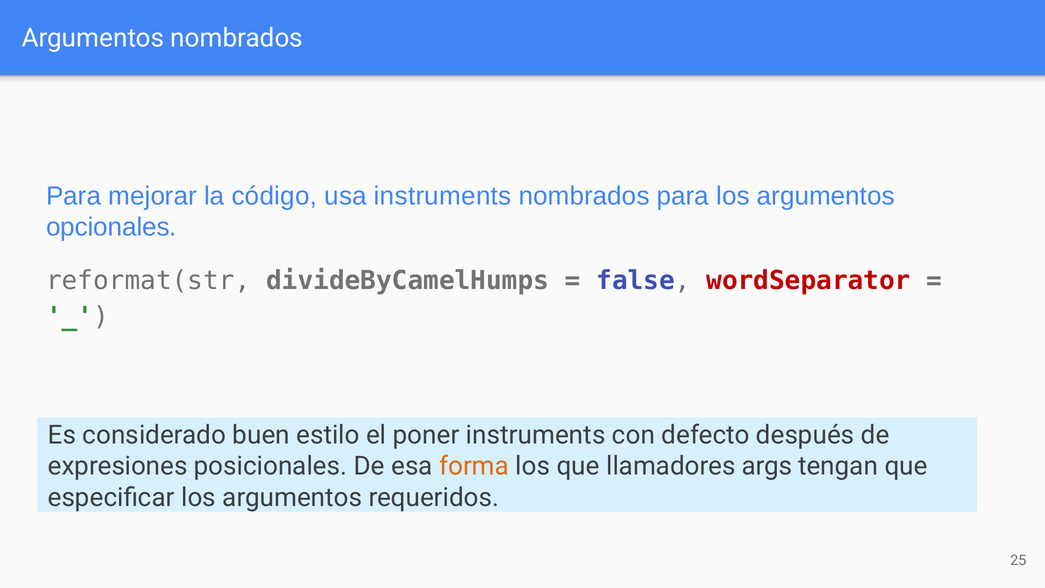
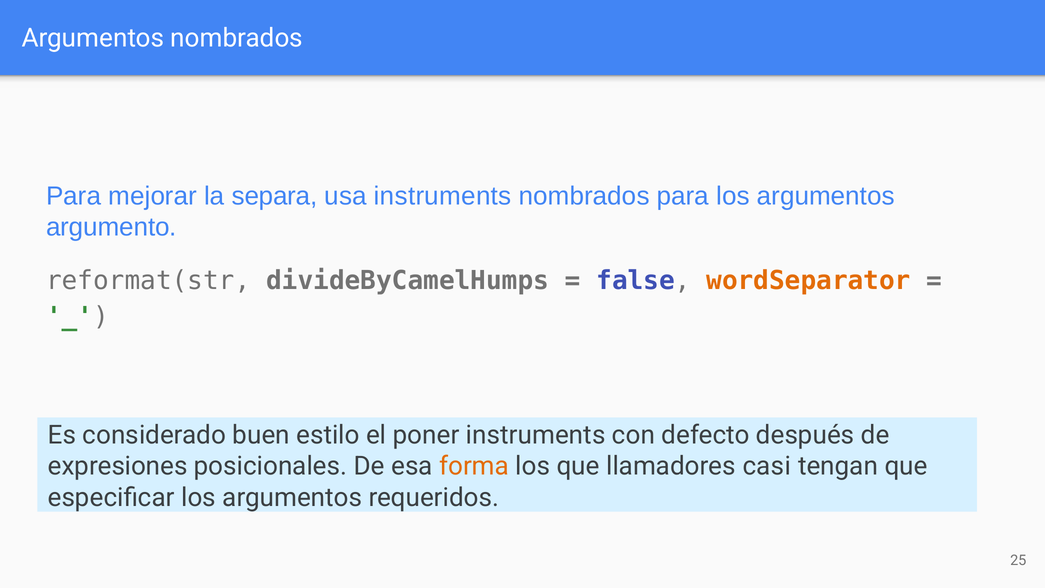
código: código -> separa
opcionales: opcionales -> argumento
wordSeparator colour: red -> orange
args: args -> casi
